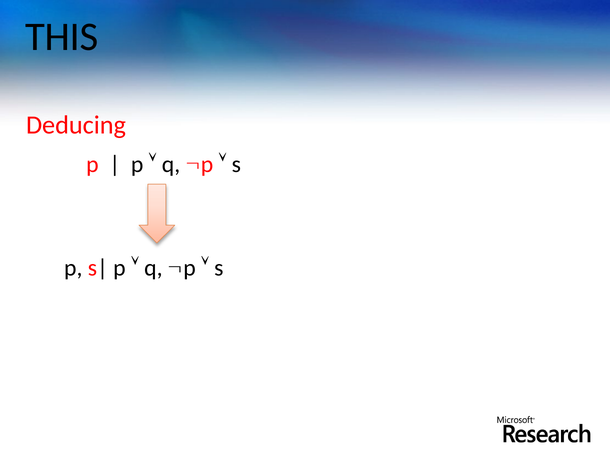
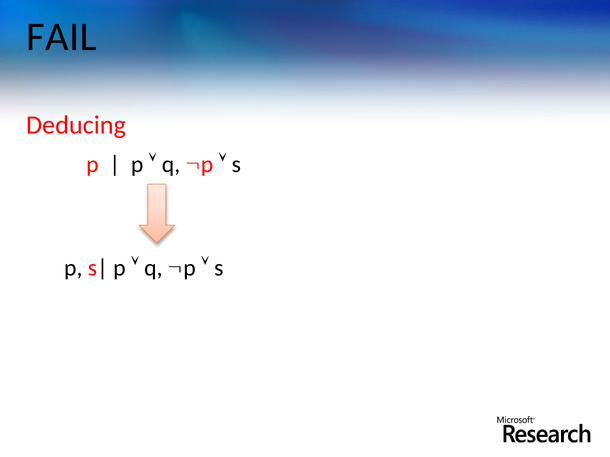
THIS: THIS -> FAIL
